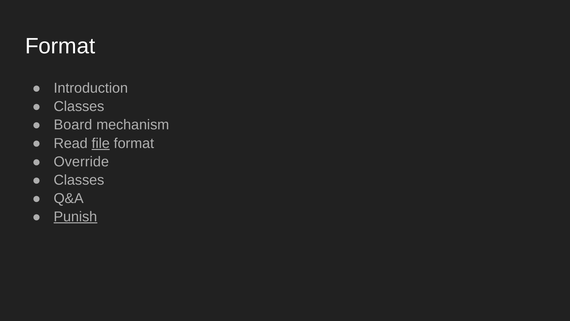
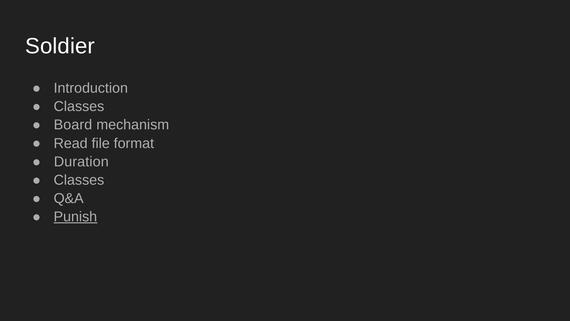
Format at (60, 46): Format -> Soldier
file underline: present -> none
Override: Override -> Duration
